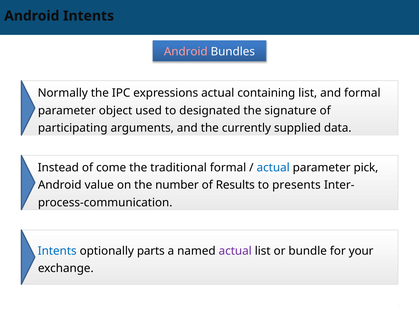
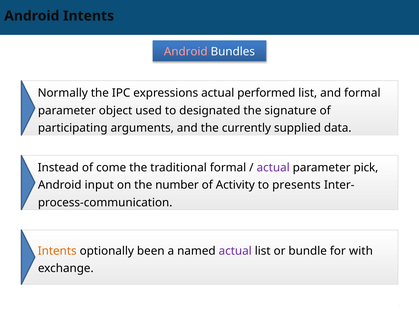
containing: containing -> performed
actual at (273, 168) colour: blue -> purple
value: value -> input
Results: Results -> Activity
Intents at (57, 251) colour: blue -> orange
parts: parts -> been
your: your -> with
